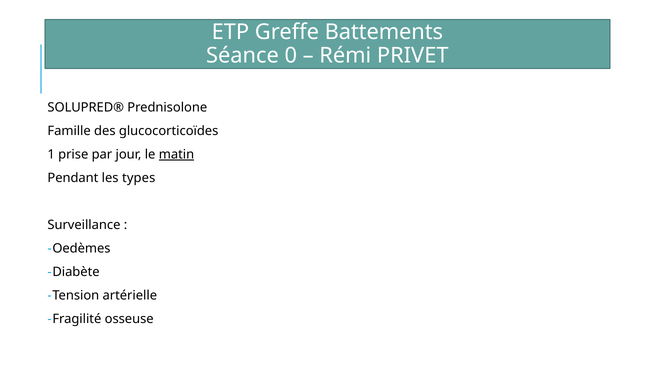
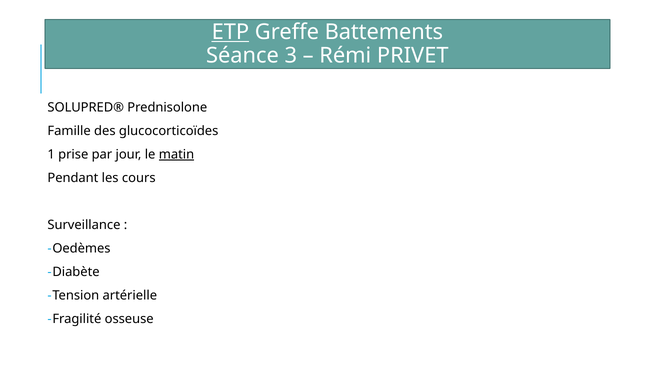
ETP underline: none -> present
0: 0 -> 3
types: types -> cours
